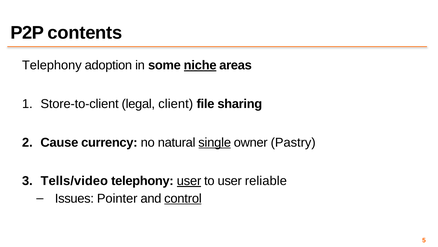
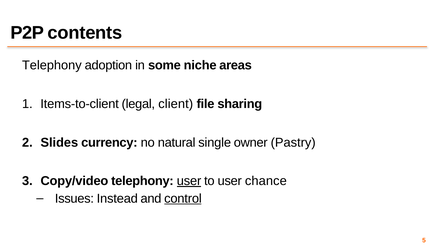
niche underline: present -> none
Store-to-client: Store-to-client -> Items-to-client
Cause: Cause -> Slides
single underline: present -> none
Tells/video: Tells/video -> Copy/video
reliable: reliable -> chance
Pointer: Pointer -> Instead
